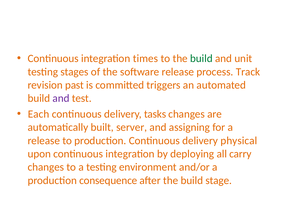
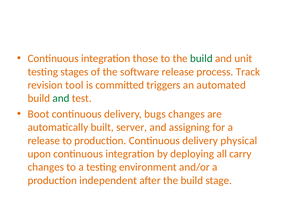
times: times -> those
past: past -> tool
and at (61, 98) colour: purple -> green
Each: Each -> Boot
tasks: tasks -> bugs
consequence: consequence -> independent
